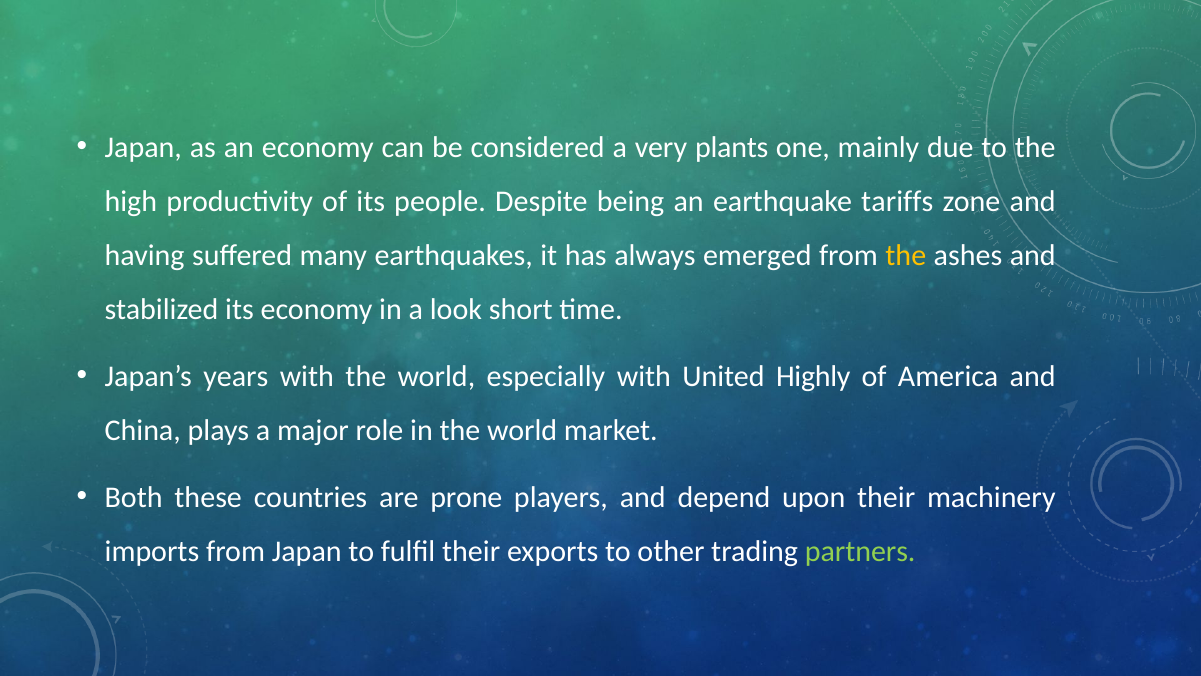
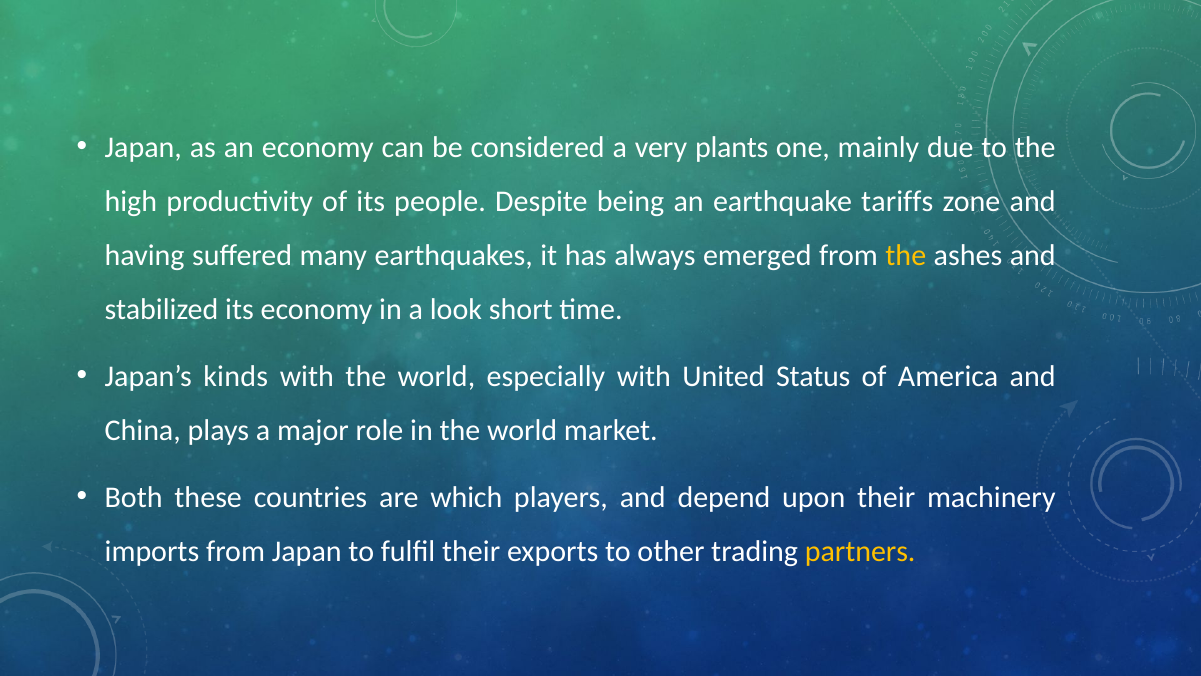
years: years -> kinds
Highly: Highly -> Status
prone: prone -> which
partners colour: light green -> yellow
